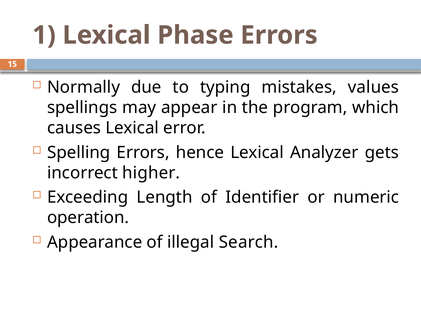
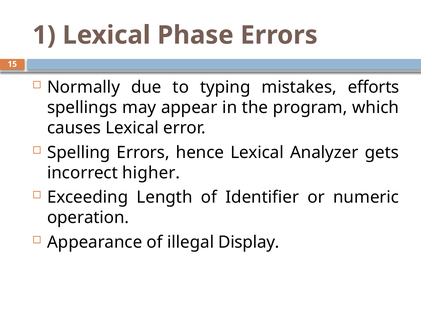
values: values -> efforts
Search: Search -> Display
